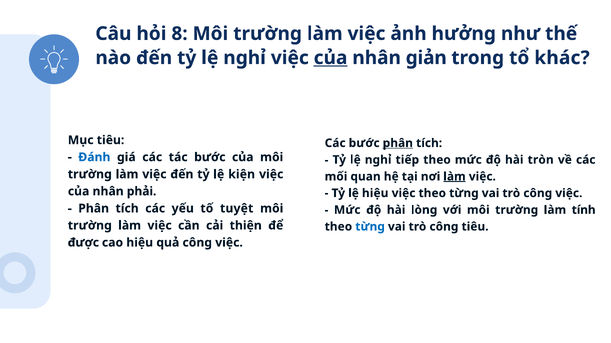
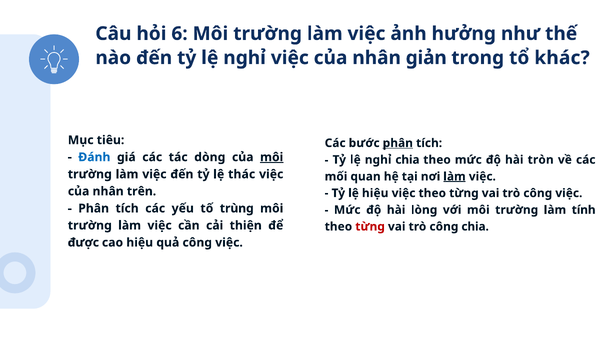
8: 8 -> 6
của at (331, 58) underline: present -> none
tác bước: bước -> dòng
môi at (272, 157) underline: none -> present
nghỉ tiếp: tiếp -> chia
kiện: kiện -> thác
phải: phải -> trên
tuyệt: tuyệt -> trùng
từng at (370, 227) colour: blue -> red
công tiêu: tiêu -> chia
